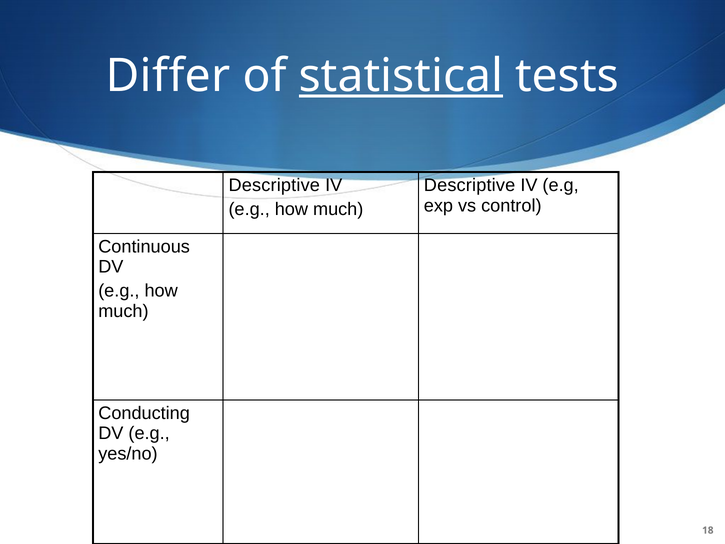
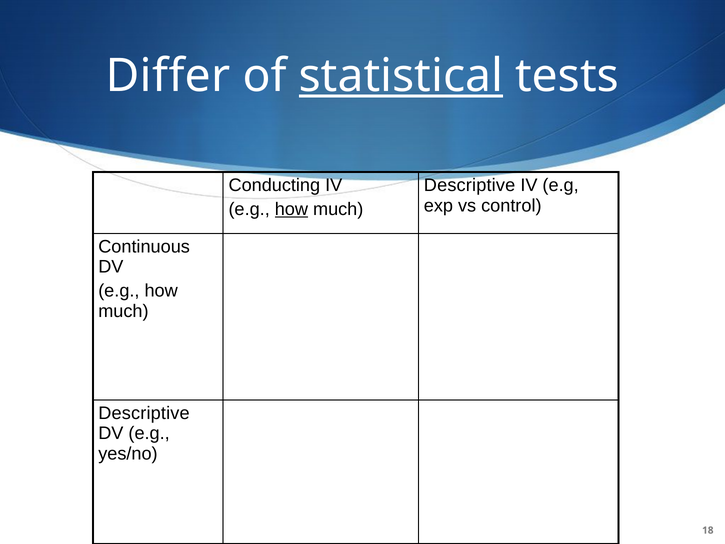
Descriptive at (274, 185): Descriptive -> Conducting
how at (291, 209) underline: none -> present
Conducting at (144, 413): Conducting -> Descriptive
